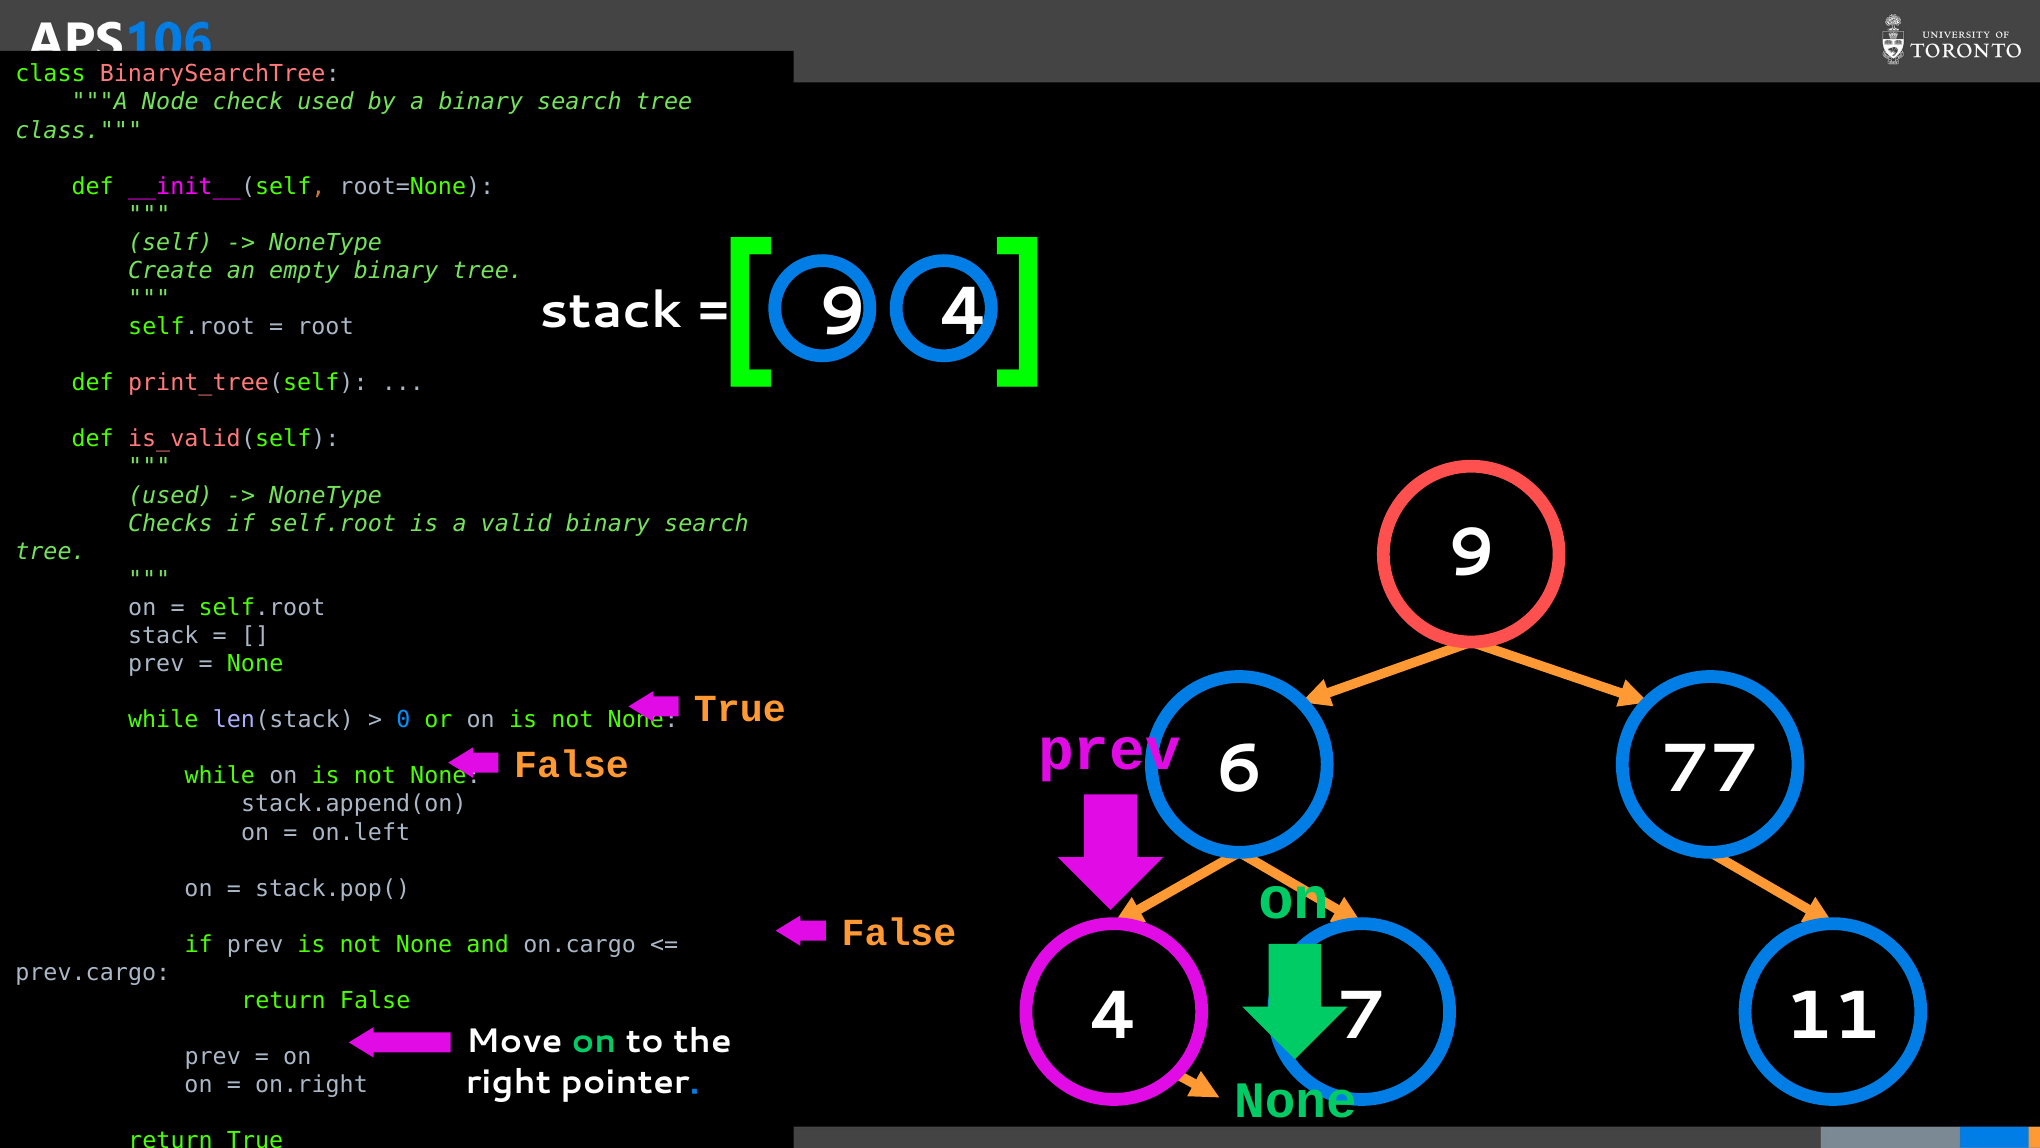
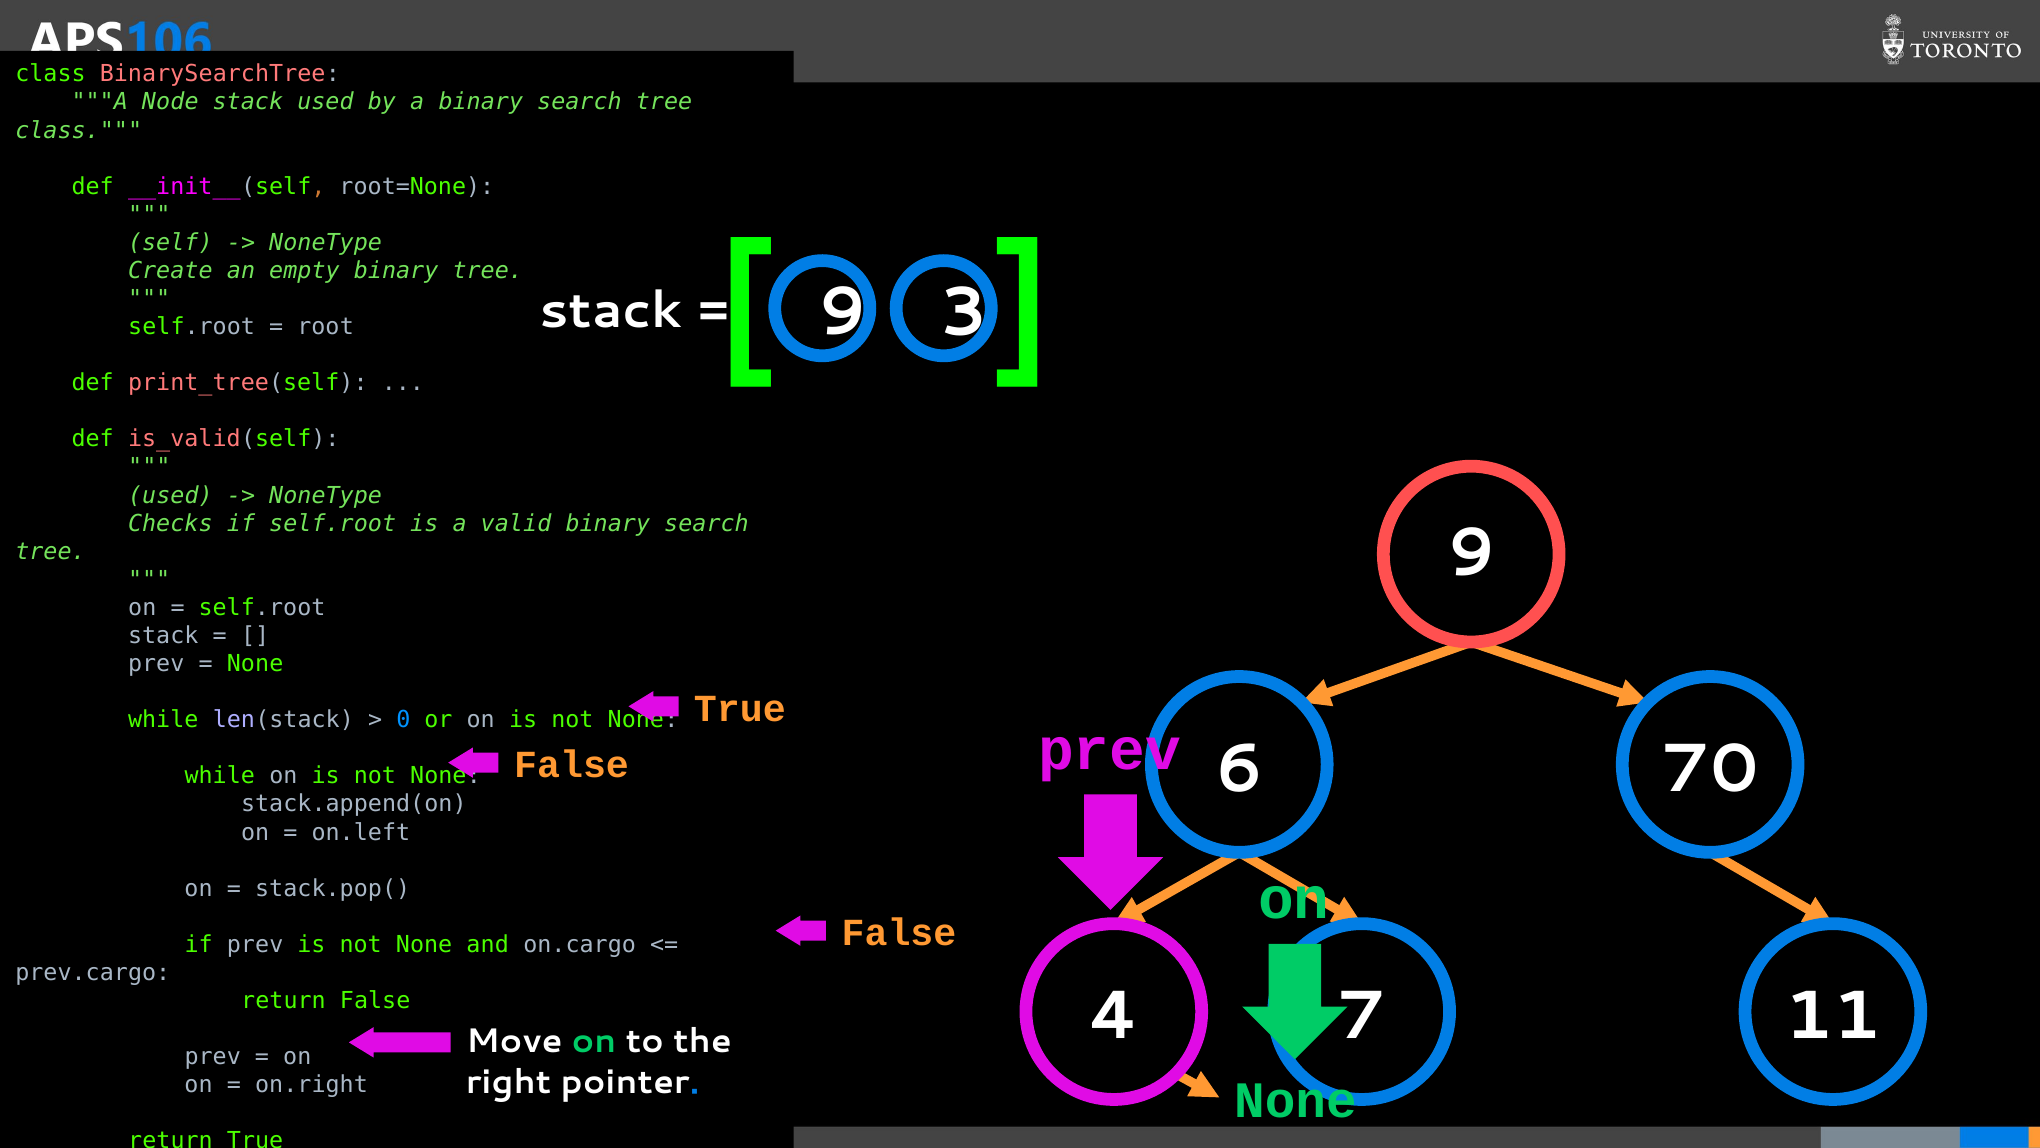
Node check: check -> stack
9 4: 4 -> 3
77: 77 -> 70
